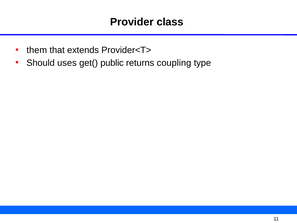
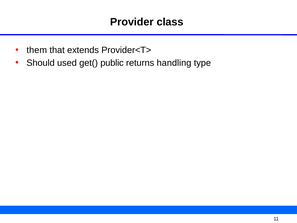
uses: uses -> used
coupling: coupling -> handling
